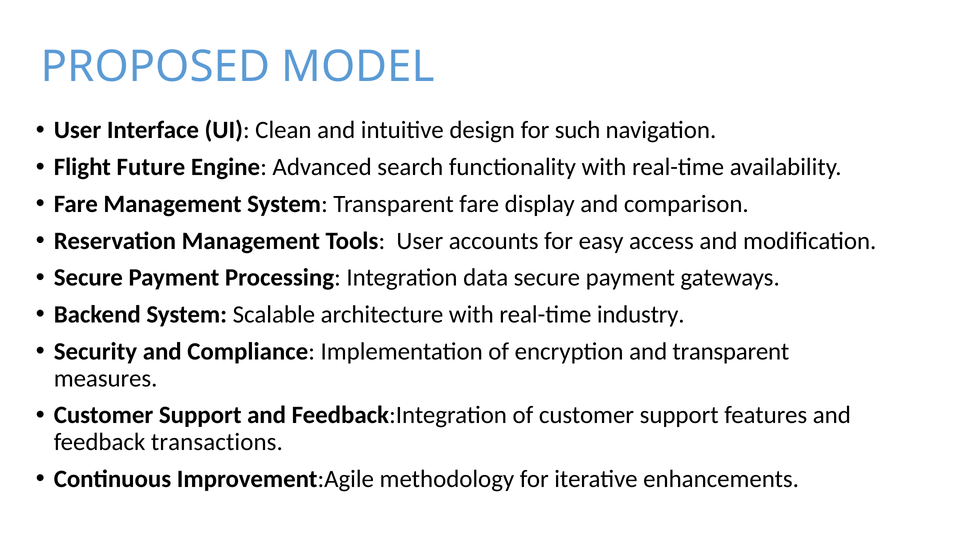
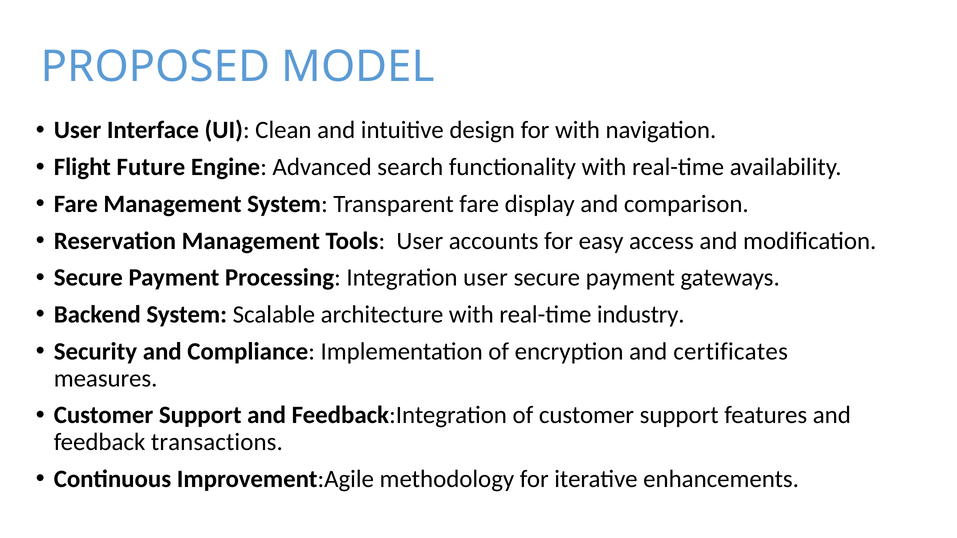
for such: such -> with
Integration data: data -> user
and transparent: transparent -> certificates
